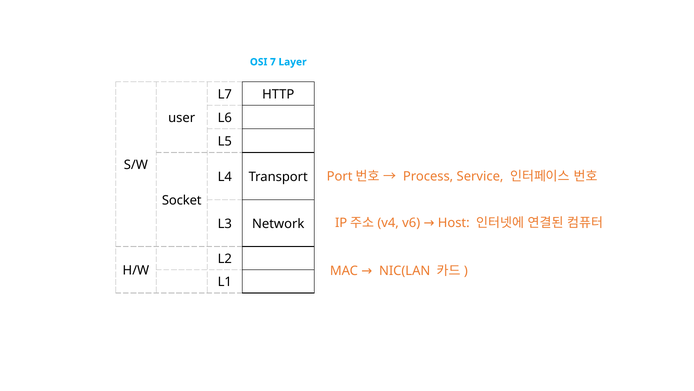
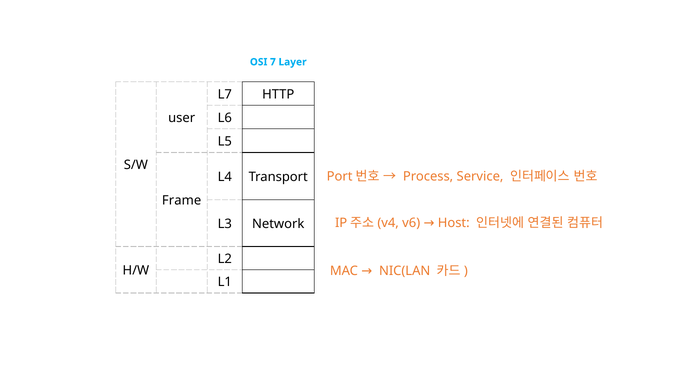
Socket: Socket -> Frame
